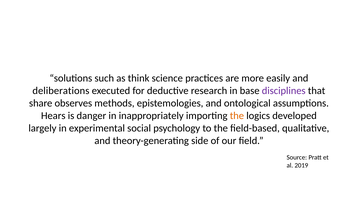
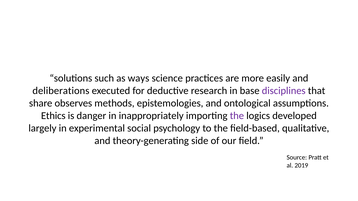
think: think -> ways
Hears: Hears -> Ethics
the at (237, 116) colour: orange -> purple
